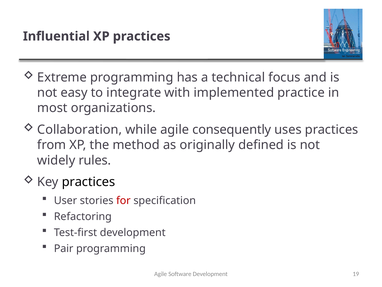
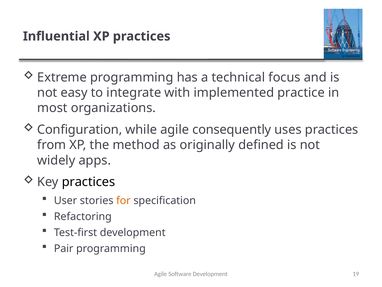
Collaboration: Collaboration -> Configuration
rules: rules -> apps
for colour: red -> orange
